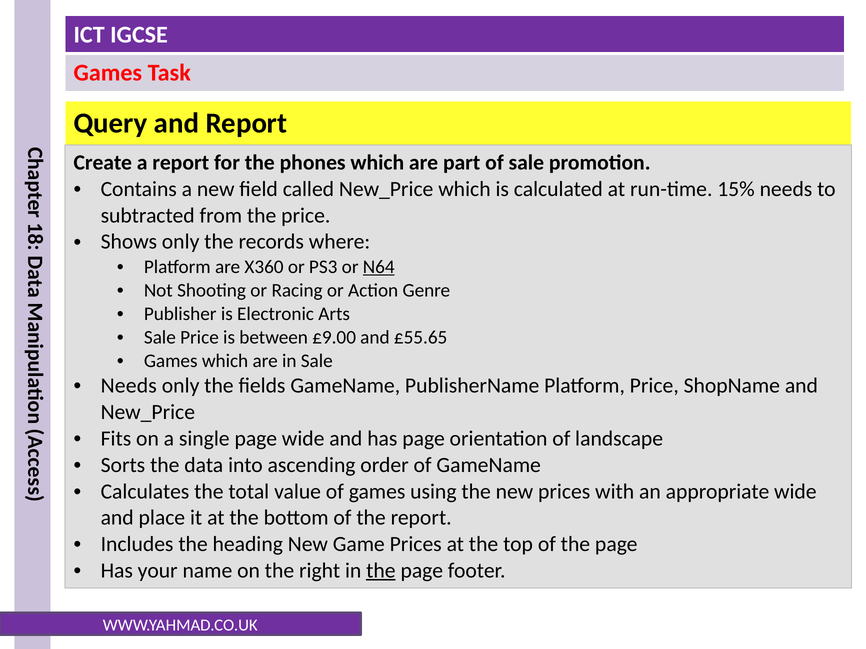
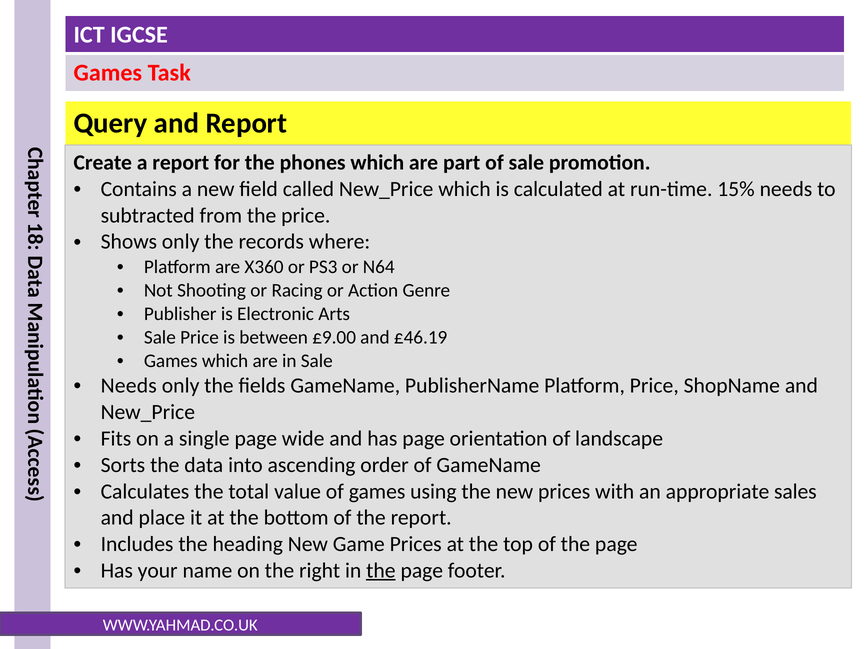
N64 underline: present -> none
£55.65: £55.65 -> £46.19
appropriate wide: wide -> sales
